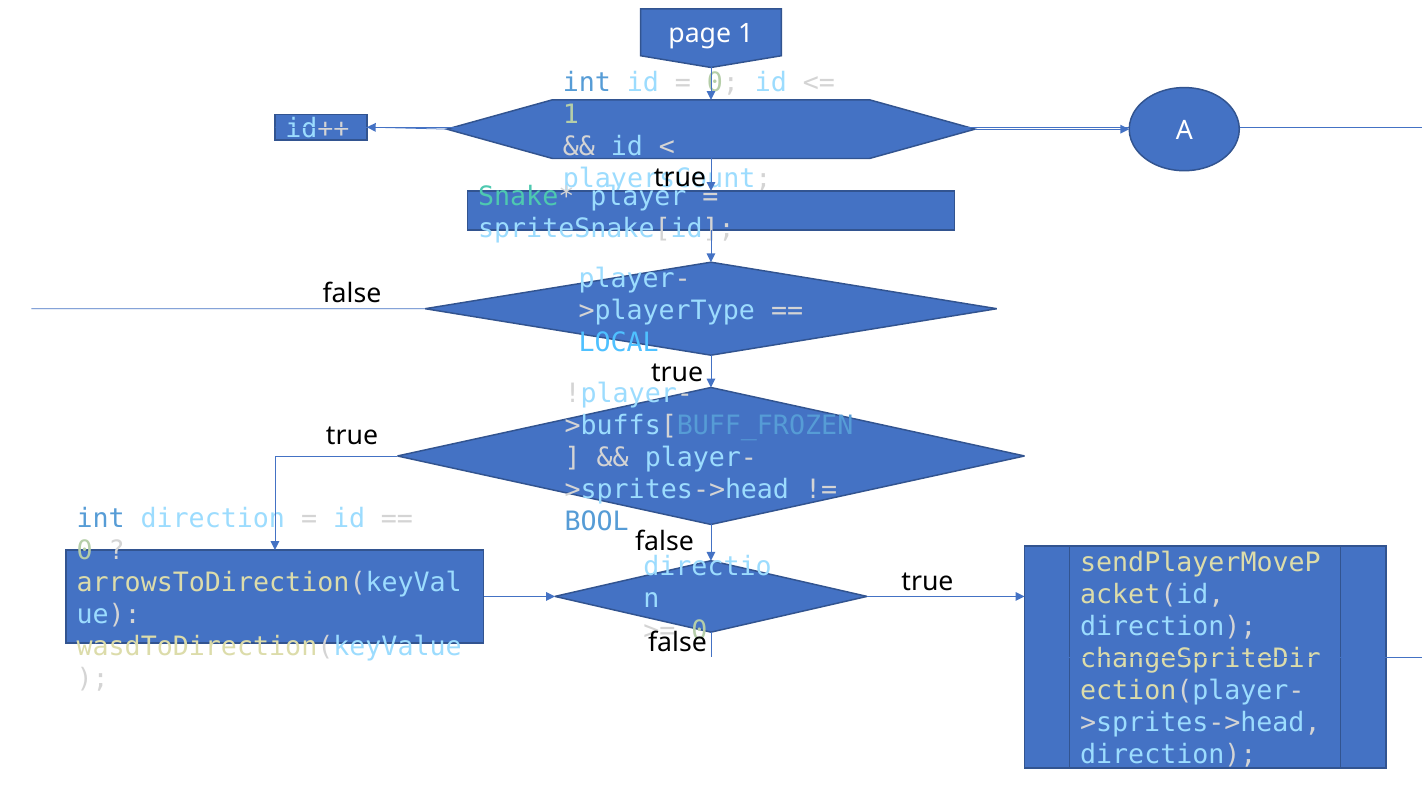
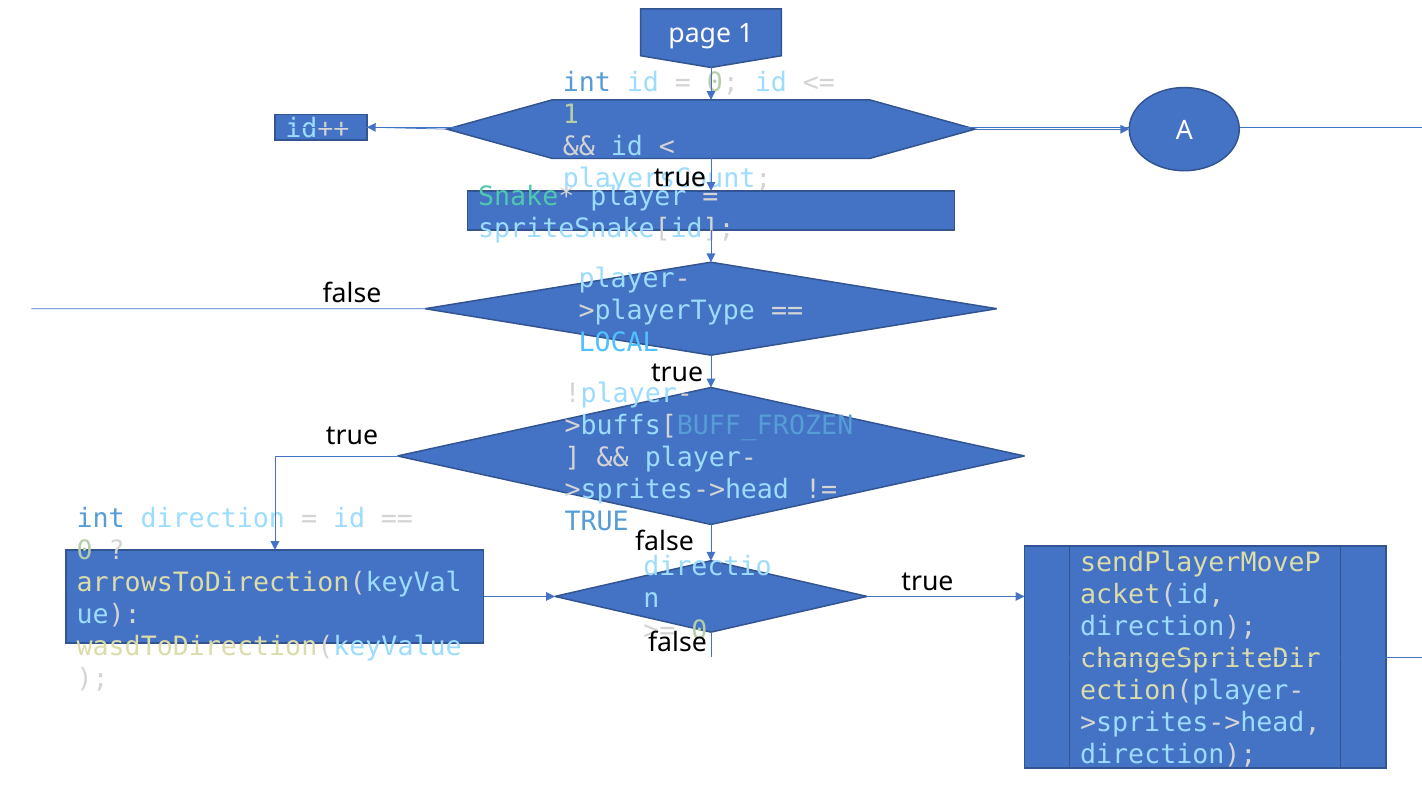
BOOL at (597, 522): BOOL -> TRUE
